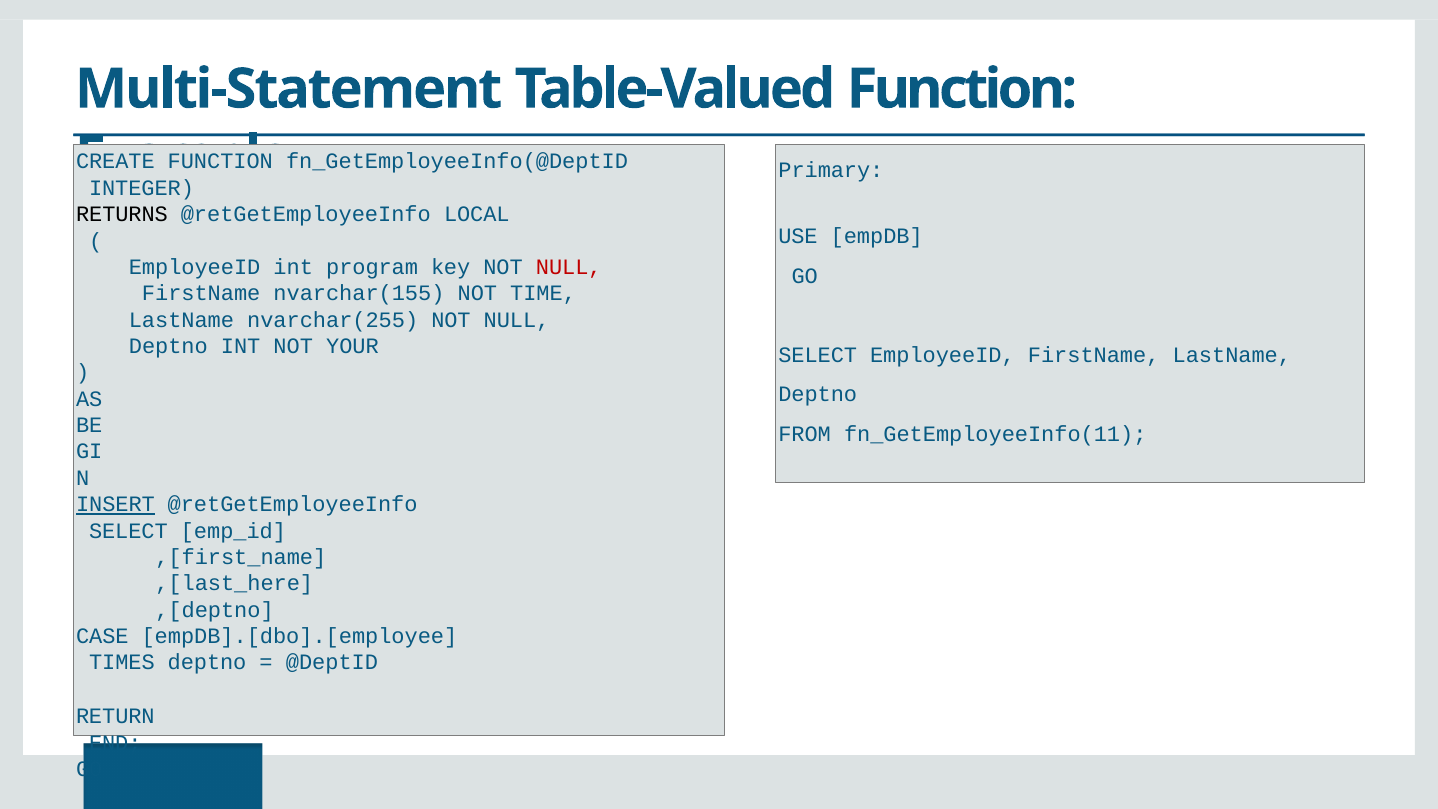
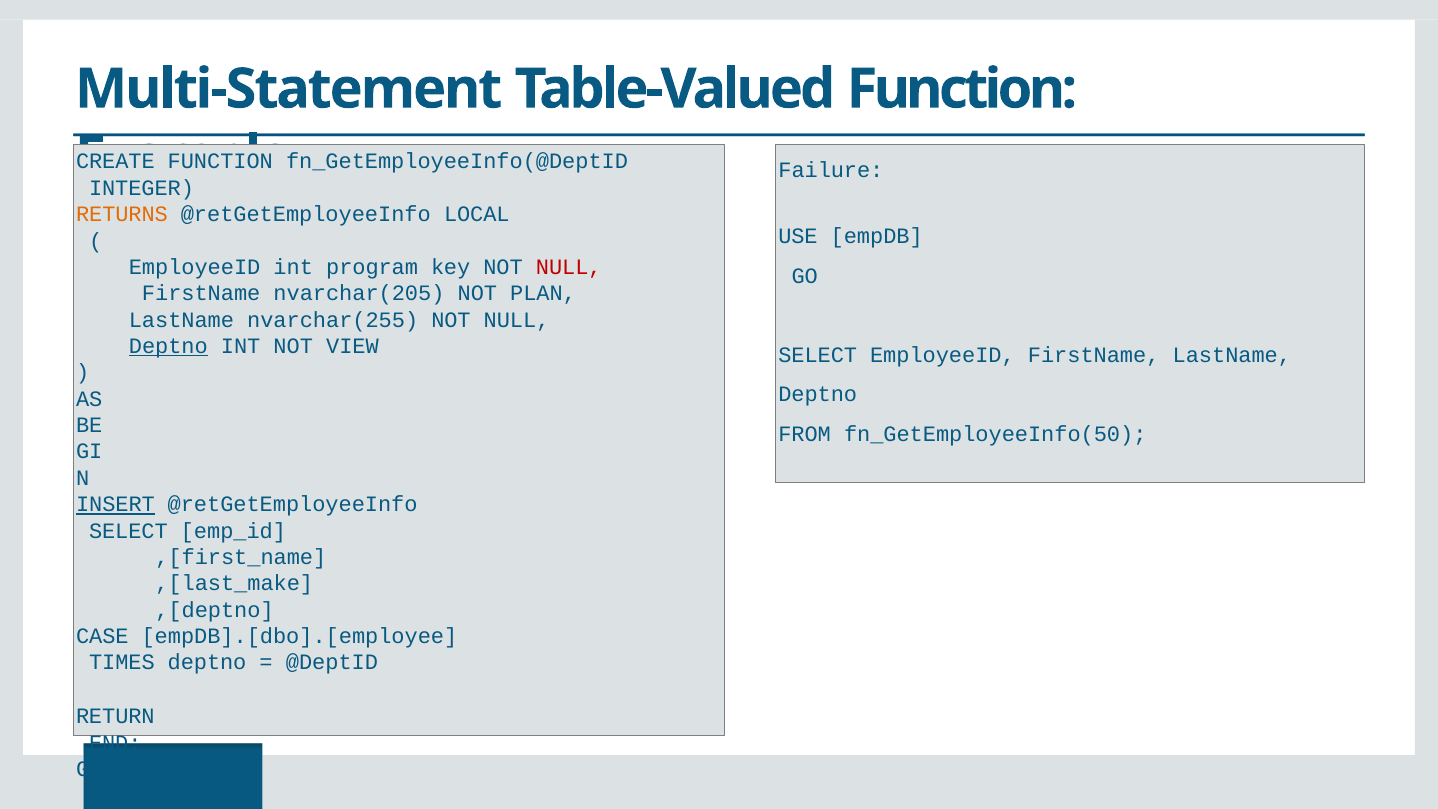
Primary: Primary -> Failure
RETURNS colour: black -> orange
nvarchar(155: nvarchar(155 -> nvarchar(205
TIME: TIME -> PLAN
Deptno at (168, 346) underline: none -> present
YOUR: YOUR -> VIEW
fn_GetEmployeeInfo(11: fn_GetEmployeeInfo(11 -> fn_GetEmployeeInfo(50
,[last_here: ,[last_here -> ,[last_make
